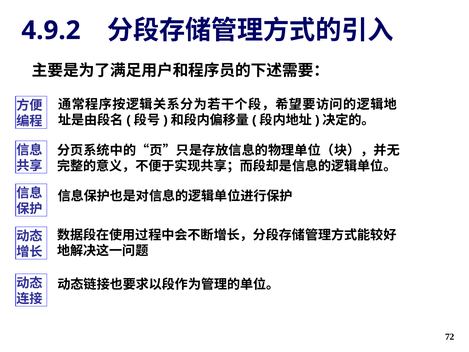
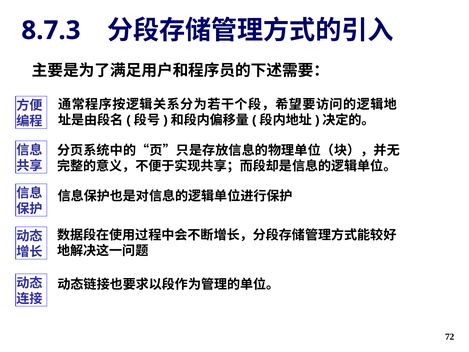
4.9.2: 4.9.2 -> 8.7.3
